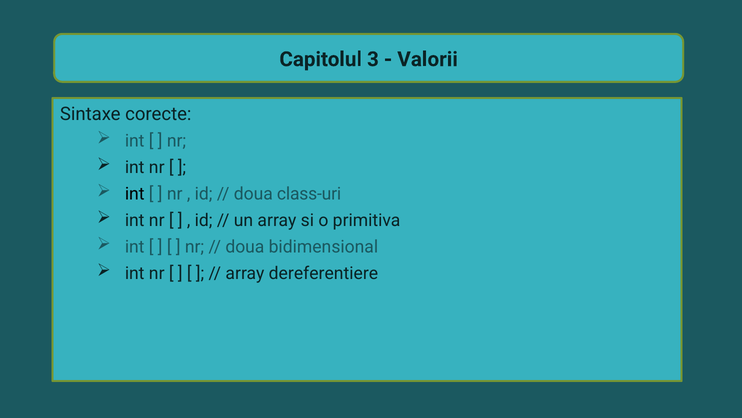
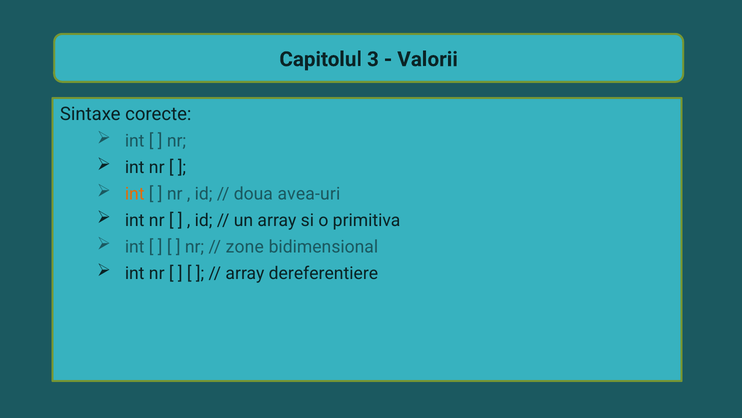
int at (135, 194) colour: black -> orange
class-uri: class-uri -> avea-uri
doua at (245, 247): doua -> zone
